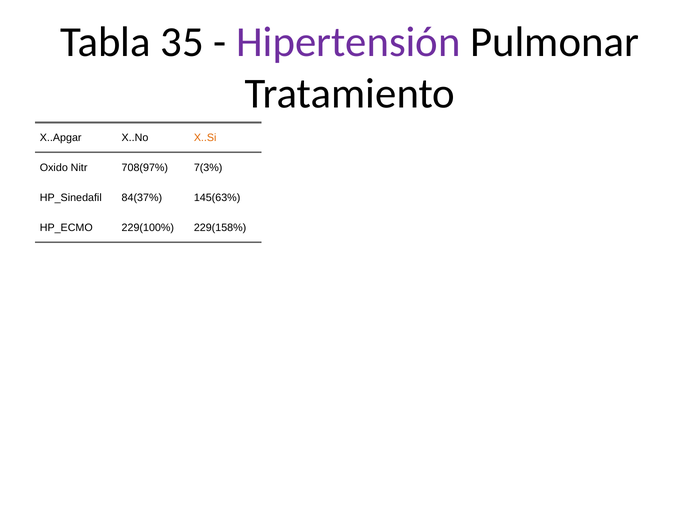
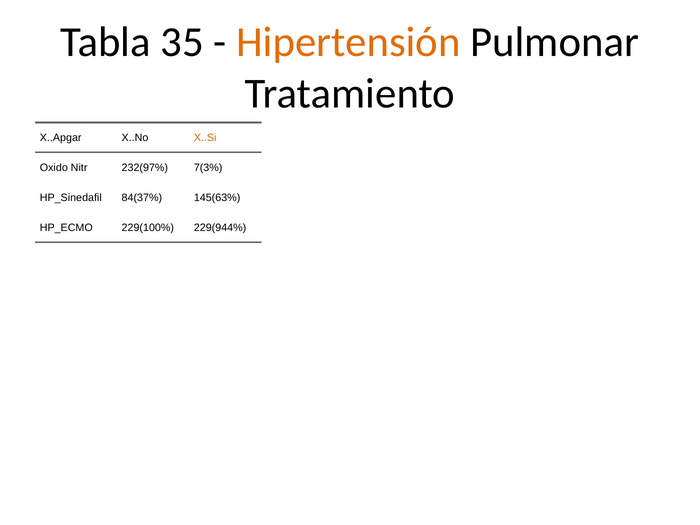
Hipertensión colour: purple -> orange
708(97%: 708(97% -> 232(97%
229(158%: 229(158% -> 229(944%
